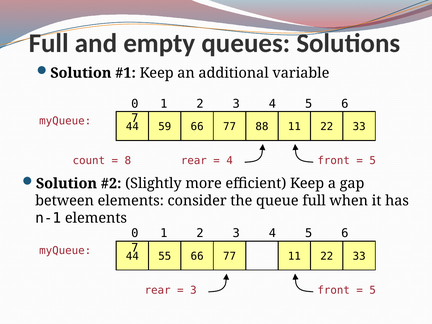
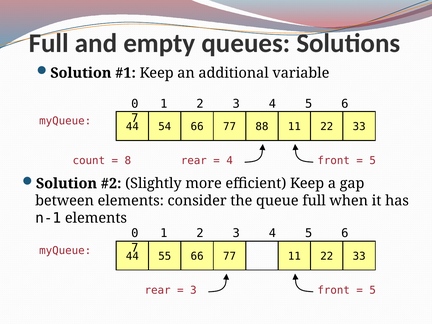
59: 59 -> 54
